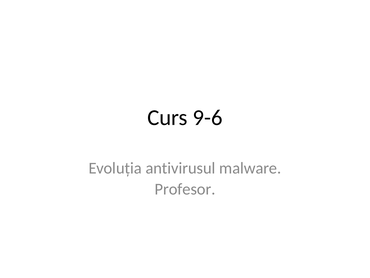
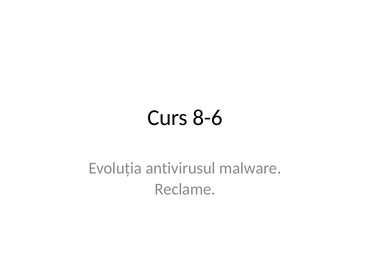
9-6: 9-6 -> 8-6
Profesor: Profesor -> Reclame
